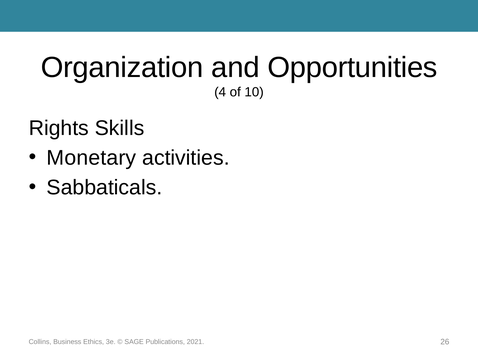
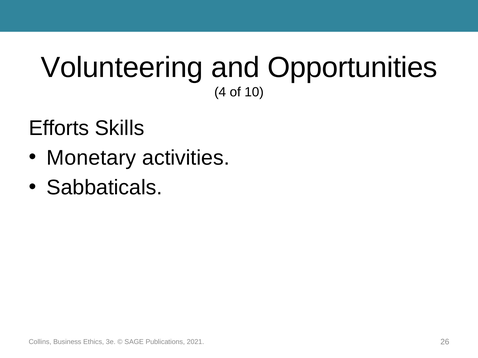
Organization: Organization -> Volunteering
Rights: Rights -> Efforts
